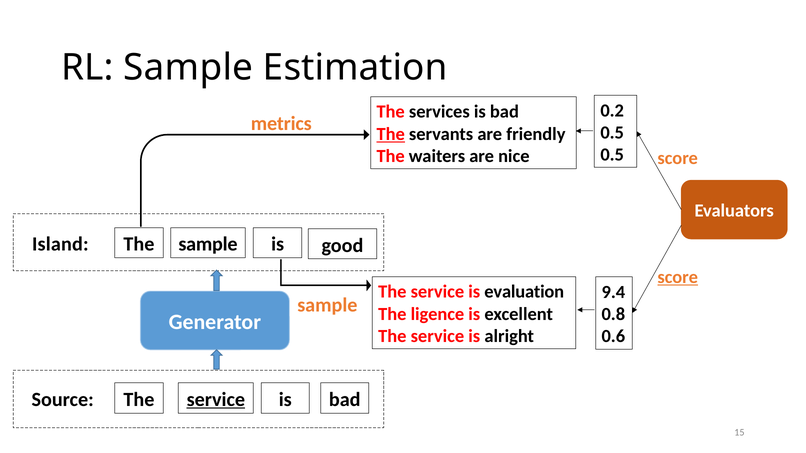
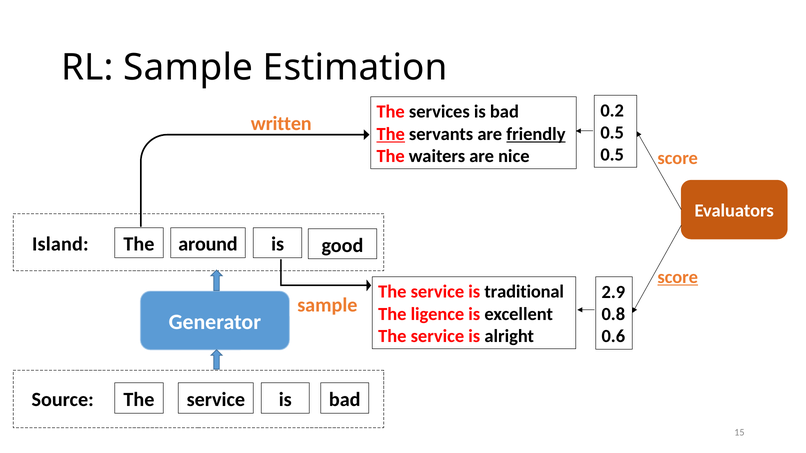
metrics: metrics -> written
friendly underline: none -> present
sample at (208, 244): sample -> around
evaluation: evaluation -> traditional
9.4: 9.4 -> 2.9
service at (216, 400) underline: present -> none
